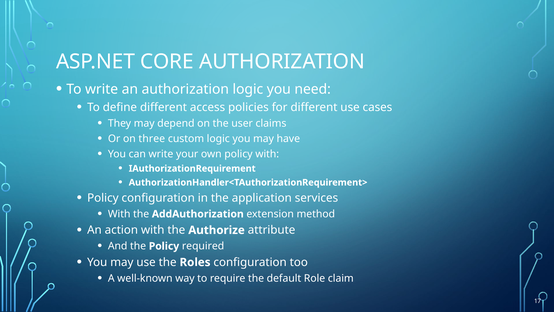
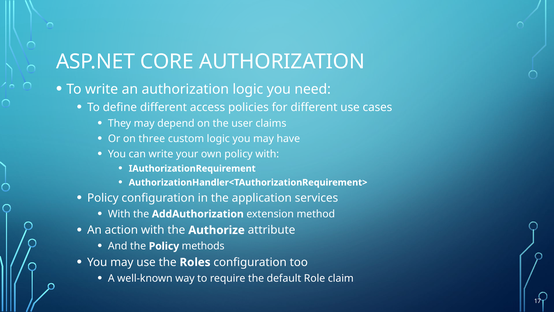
required: required -> methods
